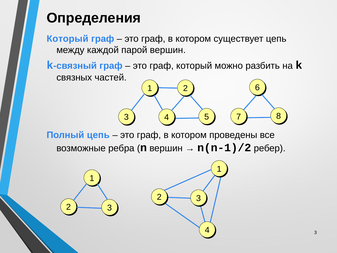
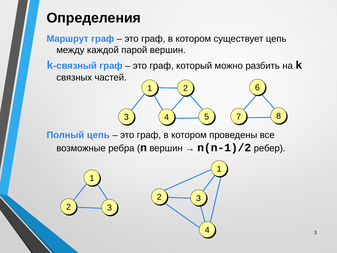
Который at (68, 39): Который -> Маршрут
